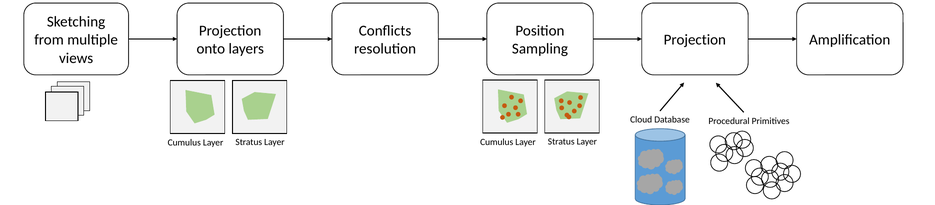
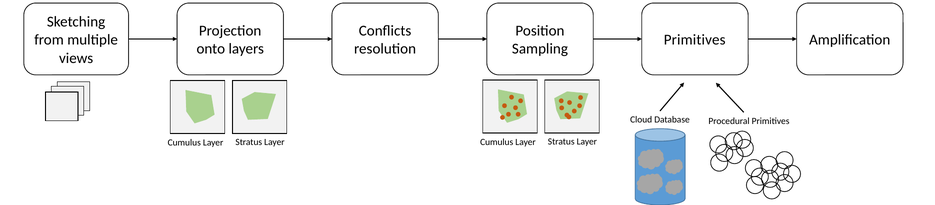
Projection at (695, 40): Projection -> Primitives
